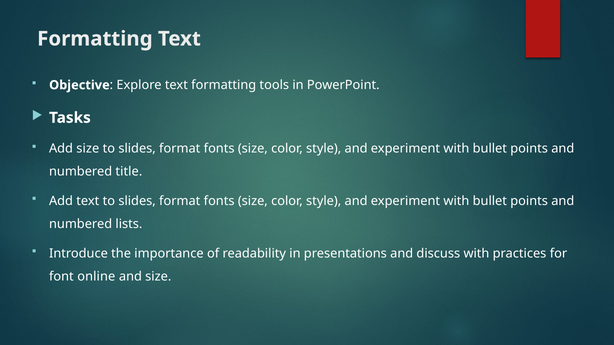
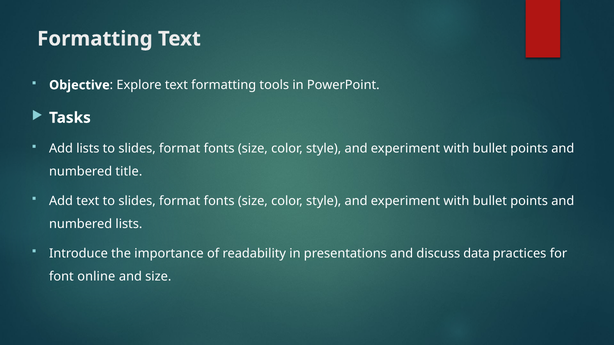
Add size: size -> lists
discuss with: with -> data
